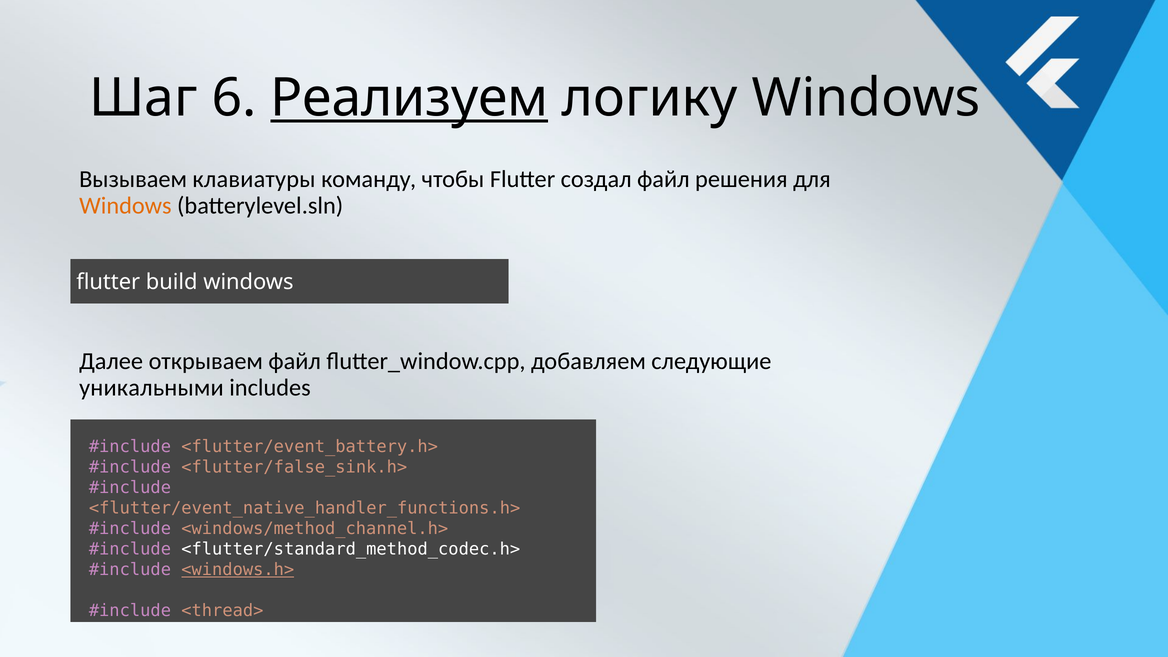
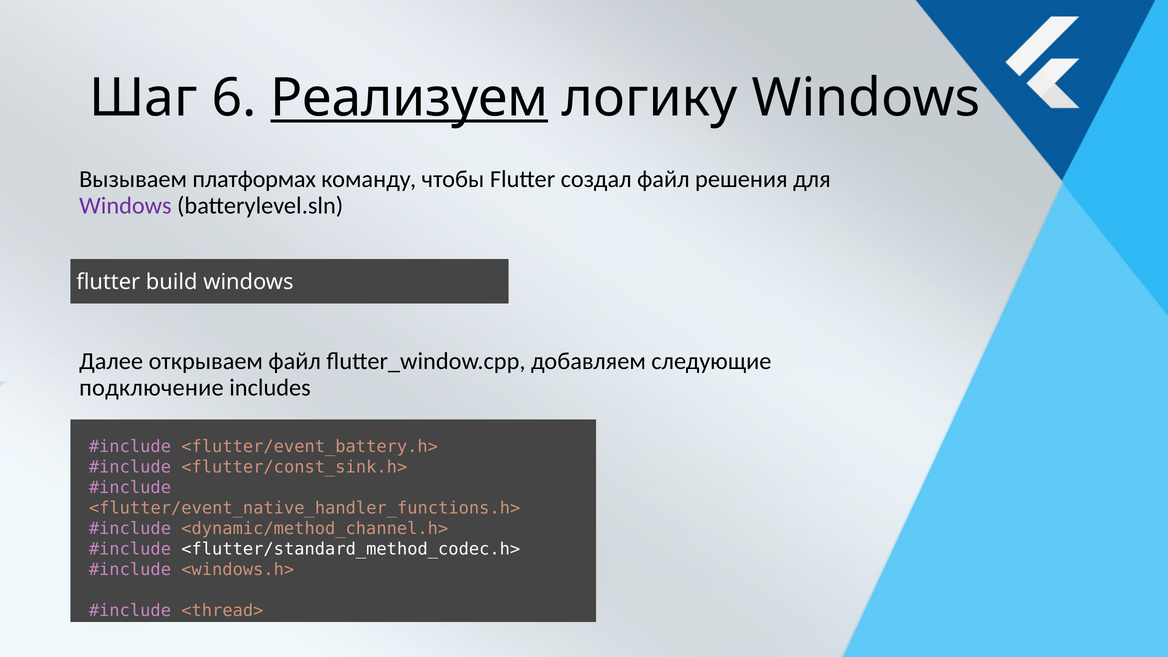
клавиатуры: клавиатуры -> платформах
Windows at (125, 206) colour: orange -> purple
уникальными: уникальными -> подключение
<flutter/false_sink.h>: <flutter/false_sink.h> -> <flutter/const_sink.h>
<windows/method_channel.h>: <windows/method_channel.h> -> <dynamic/method_channel.h>
<windows.h> underline: present -> none
